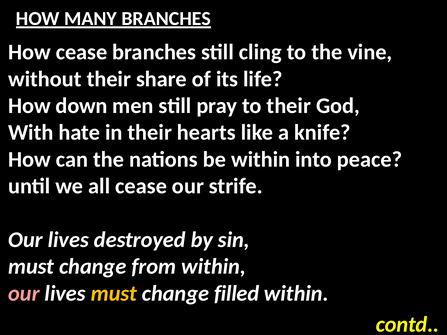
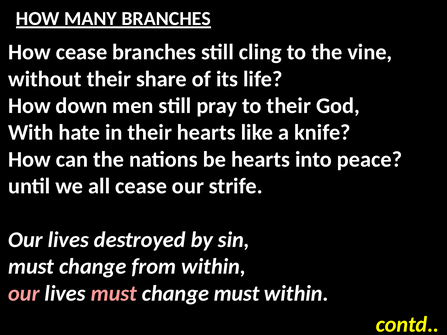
be within: within -> hearts
must at (114, 294) colour: yellow -> pink
change filled: filled -> must
